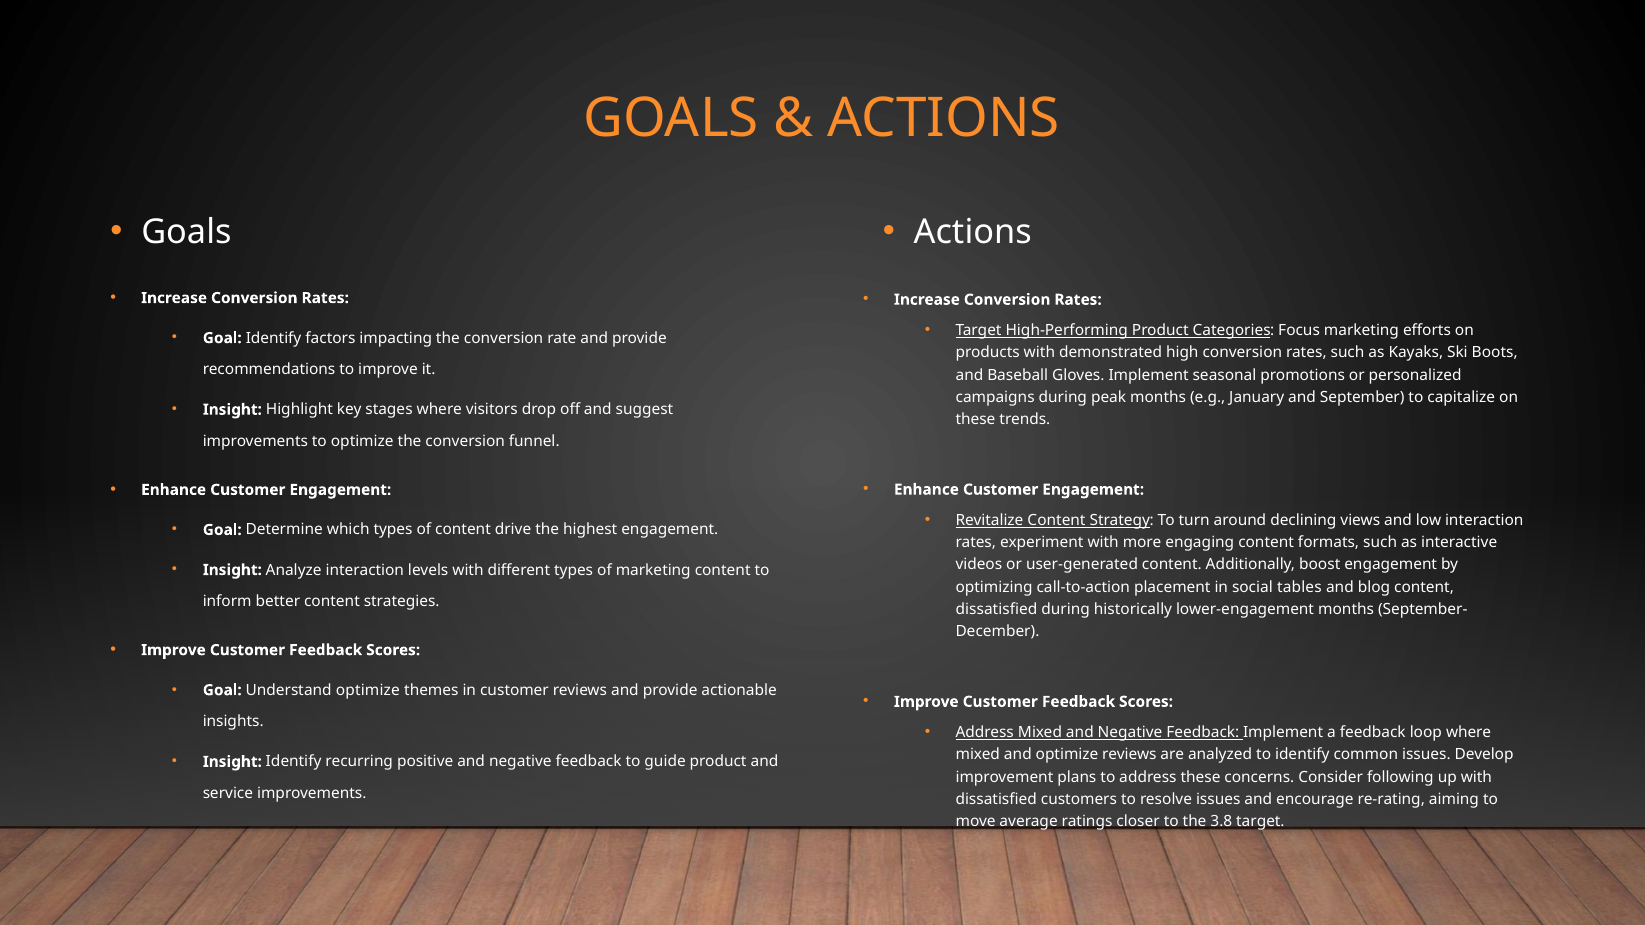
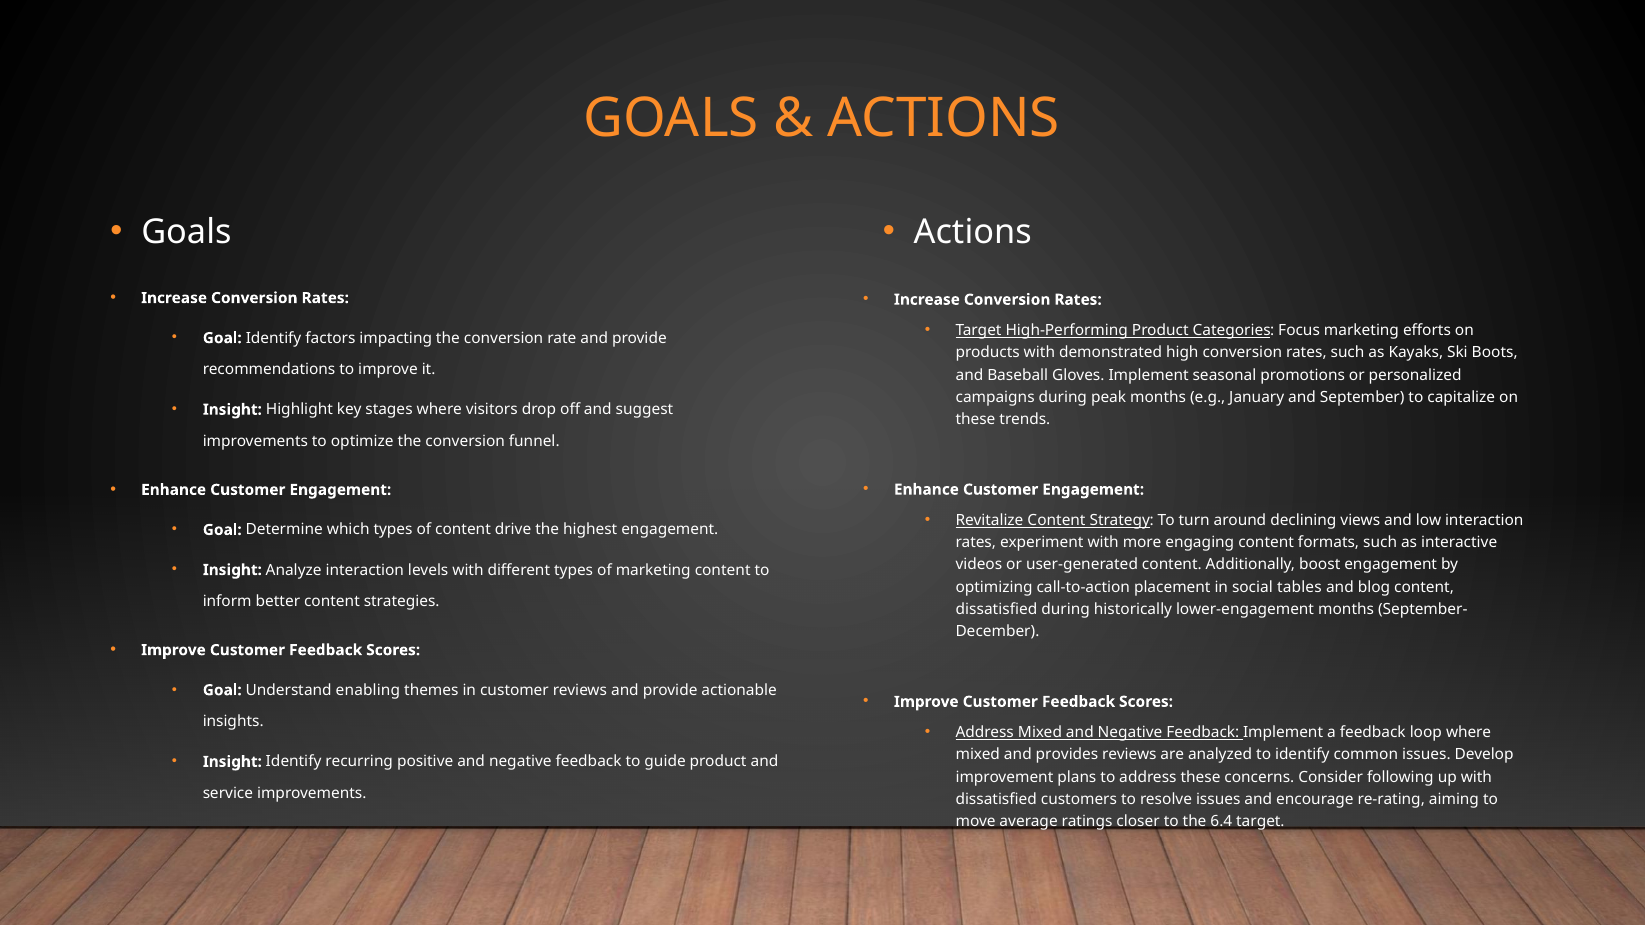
Understand optimize: optimize -> enabling
and optimize: optimize -> provides
3.8: 3.8 -> 6.4
